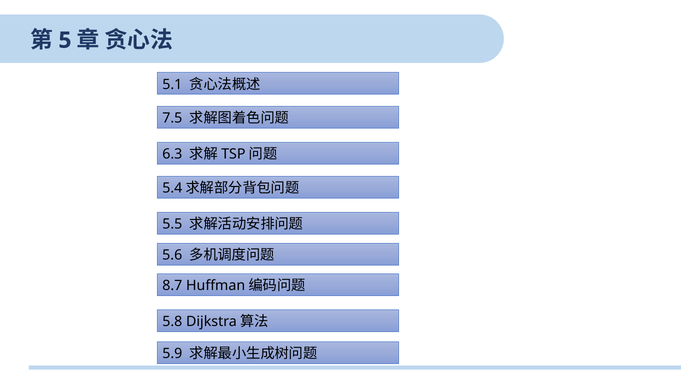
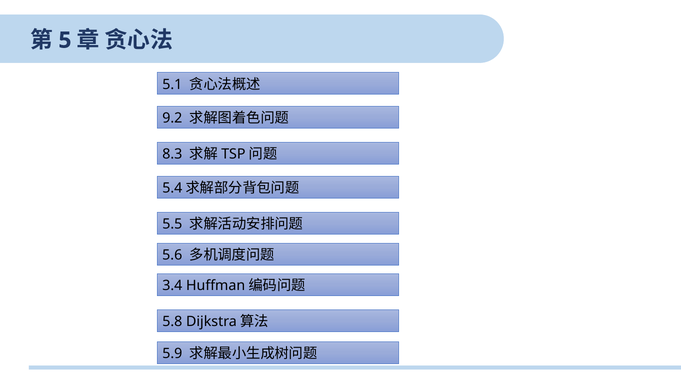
7.5: 7.5 -> 9.2
6.3: 6.3 -> 8.3
8.7: 8.7 -> 3.4
